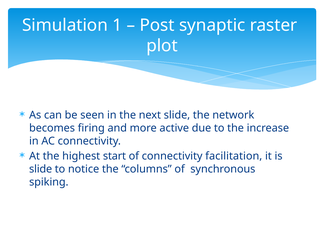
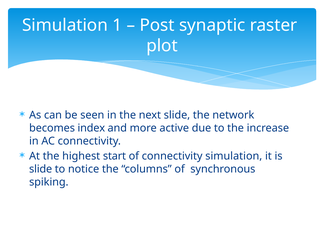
firing: firing -> index
connectivity facilitation: facilitation -> simulation
